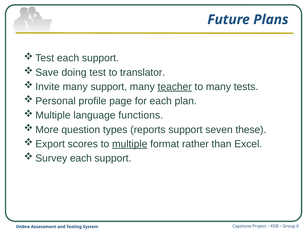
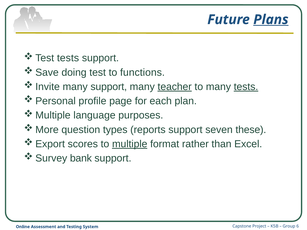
Plans underline: none -> present
each at (68, 58): each -> tests
translator: translator -> functions
tests at (246, 87) underline: none -> present
functions: functions -> purposes
each at (81, 158): each -> bank
